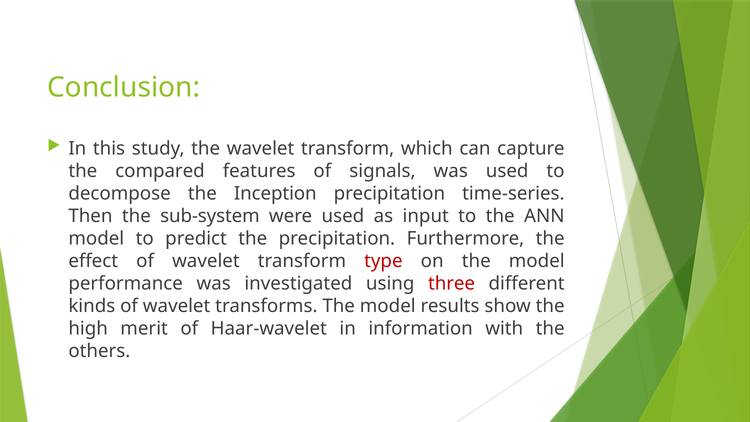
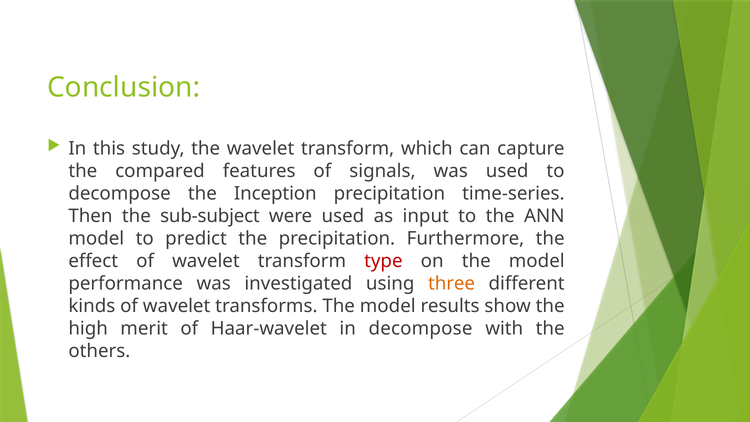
sub-system: sub-system -> sub-subject
three colour: red -> orange
in information: information -> decompose
